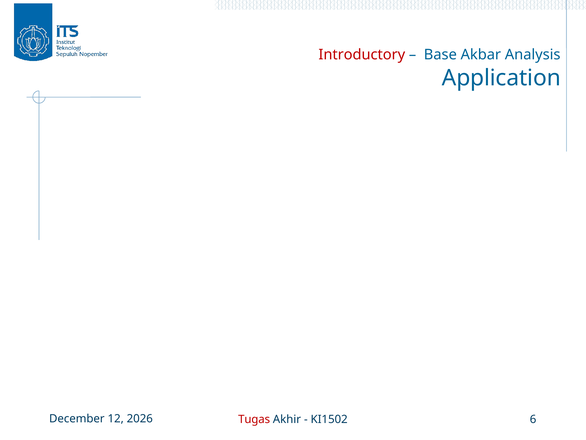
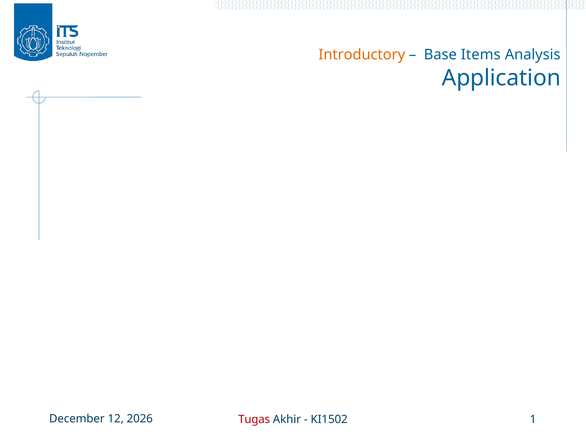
Introductory colour: red -> orange
Akbar: Akbar -> Items
6: 6 -> 1
